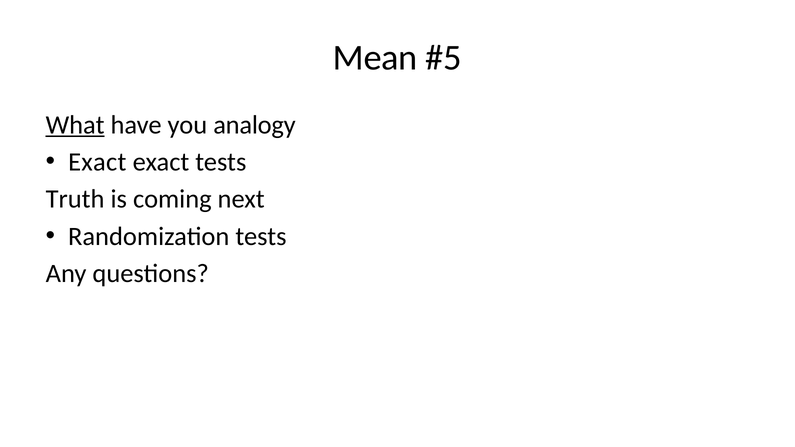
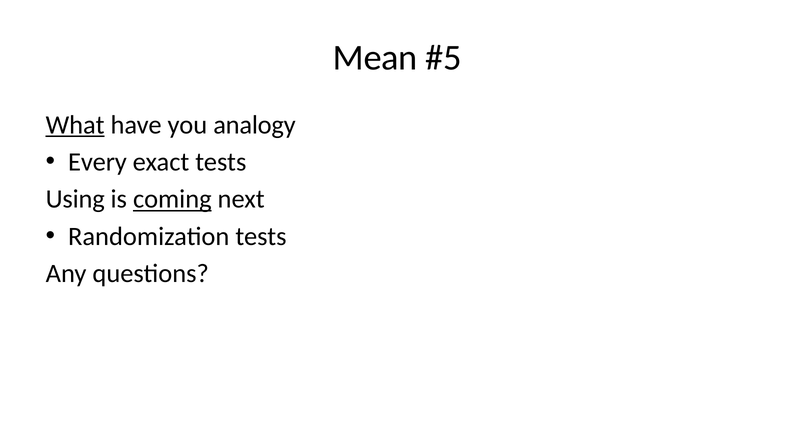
Exact at (97, 162): Exact -> Every
Truth: Truth -> Using
coming underline: none -> present
